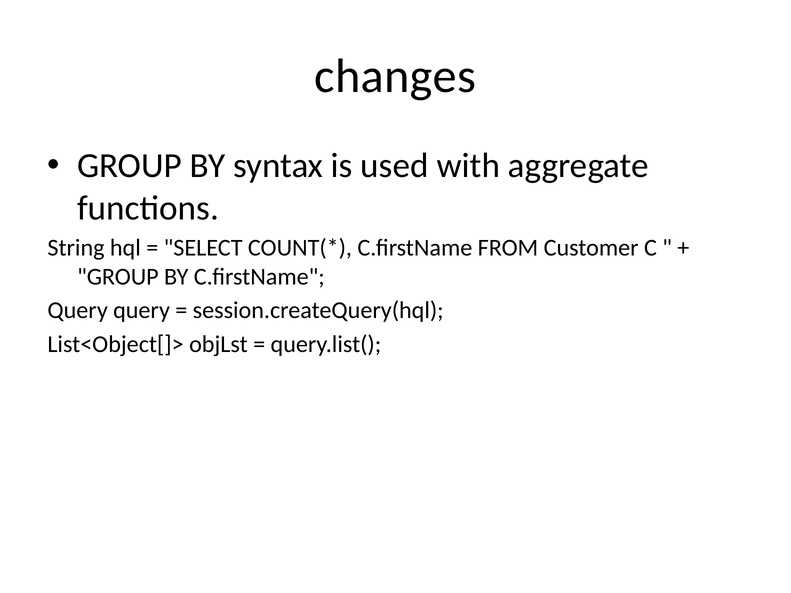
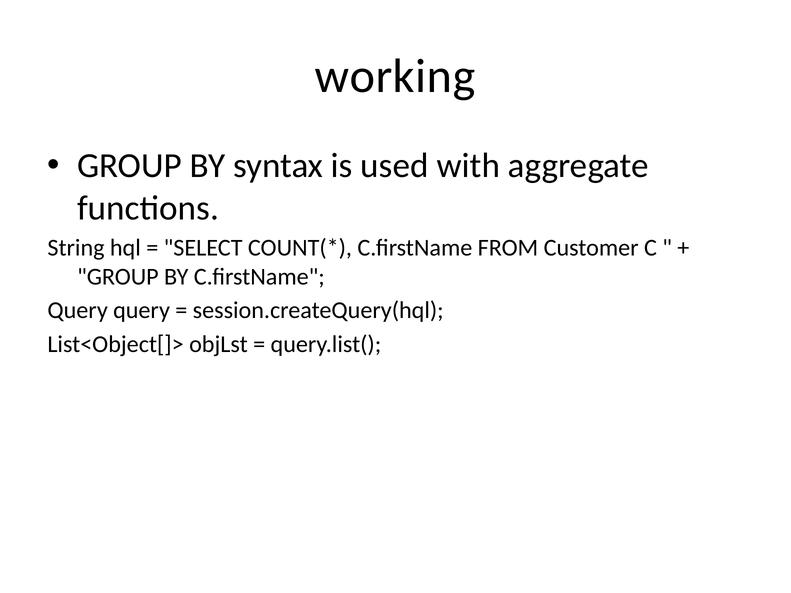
changes: changes -> working
